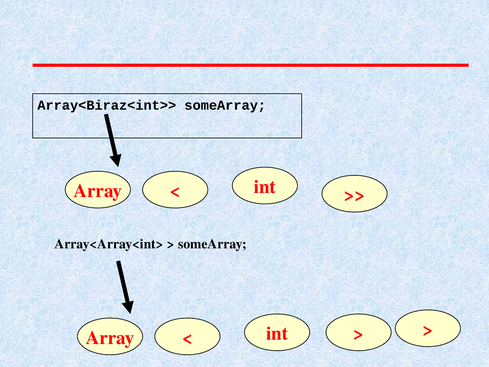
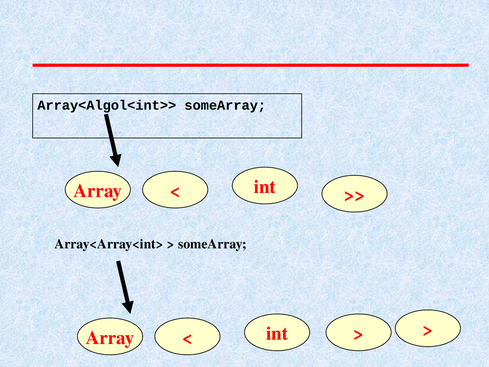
Array<Biraz<int>>: Array<Biraz<int>> -> Array<Algol<int>>
